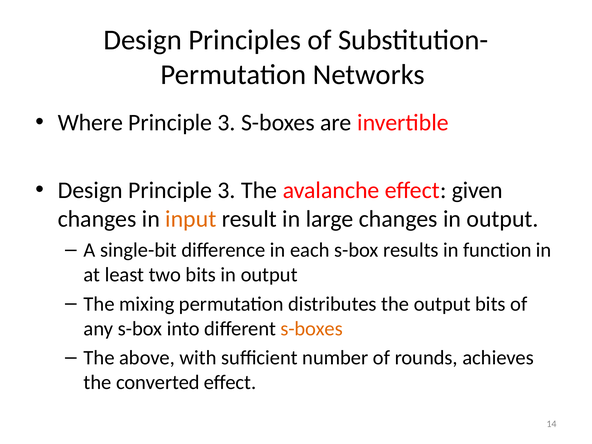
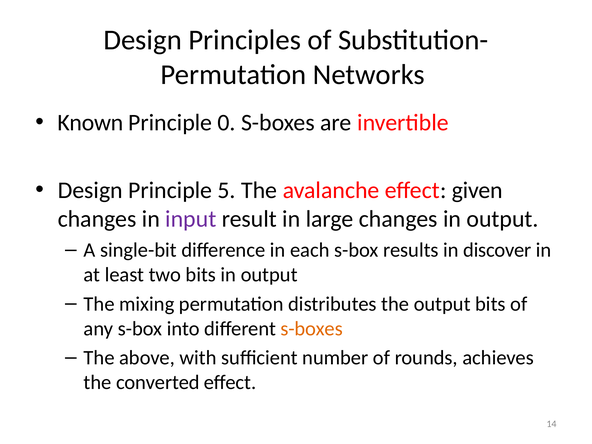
Where: Where -> Known
3 at (227, 123): 3 -> 0
Design Principle 3: 3 -> 5
input colour: orange -> purple
function: function -> discover
